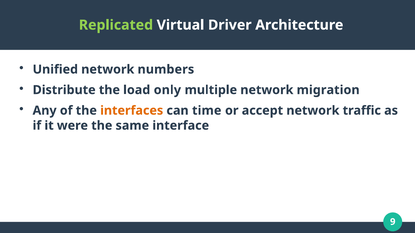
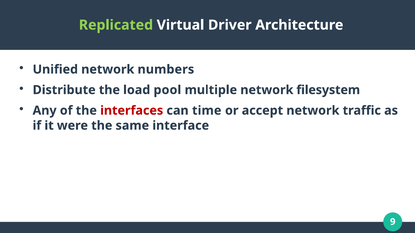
only: only -> pool
migration: migration -> filesystem
interfaces colour: orange -> red
